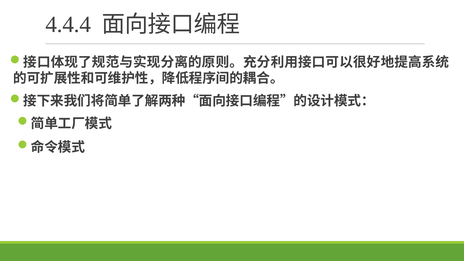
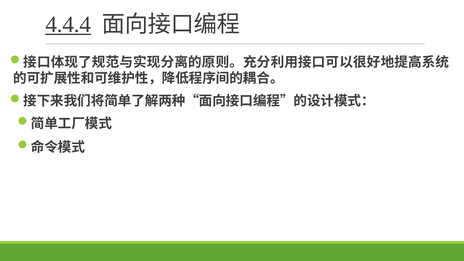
4.4.4 underline: none -> present
